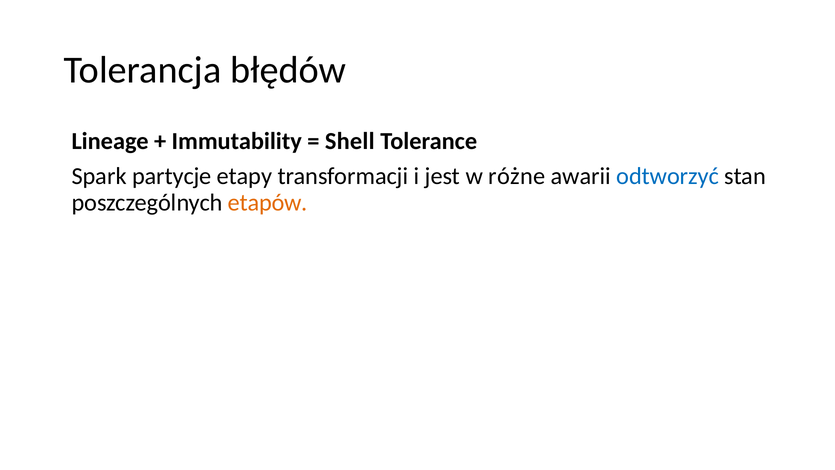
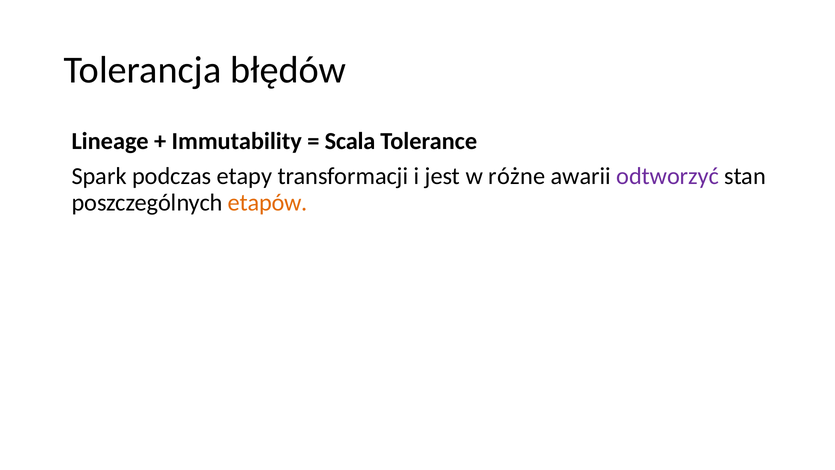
Shell: Shell -> Scala
partycje: partycje -> podczas
odtworzyć colour: blue -> purple
